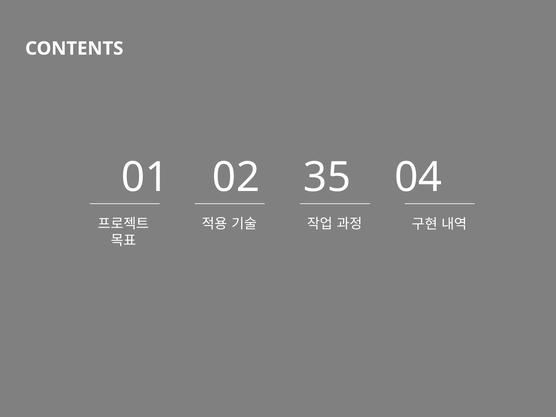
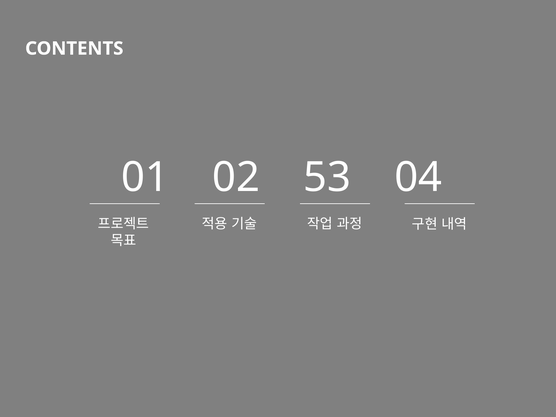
35: 35 -> 53
